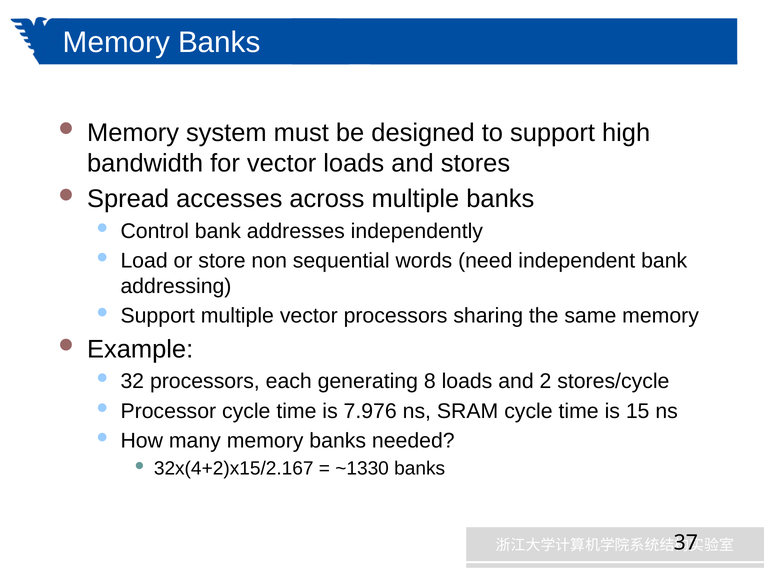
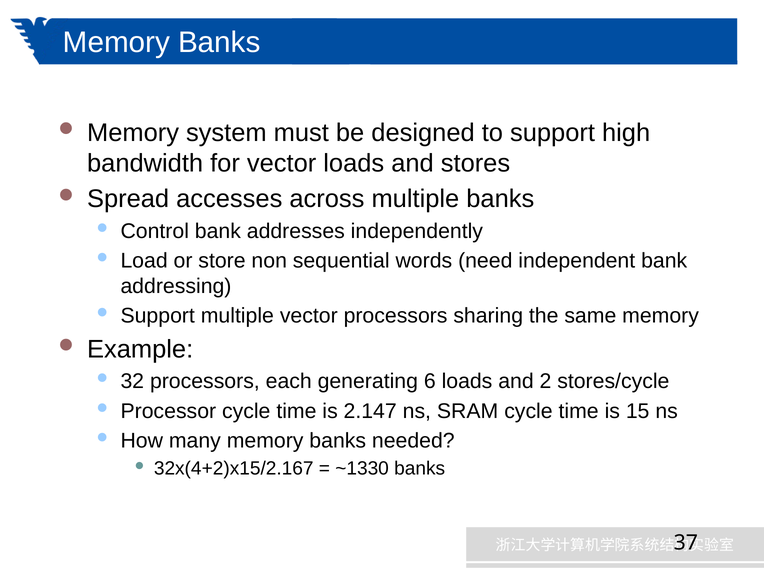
8: 8 -> 6
7.976: 7.976 -> 2.147
